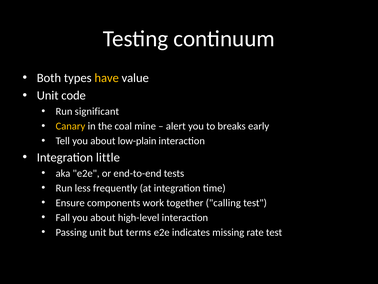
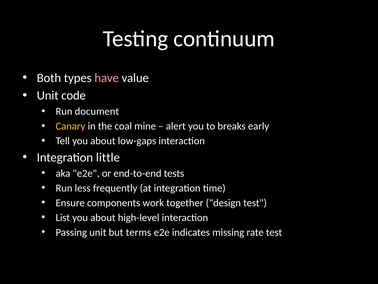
have colour: yellow -> pink
significant: significant -> document
low-plain: low-plain -> low-gaps
calling: calling -> design
Fall: Fall -> List
